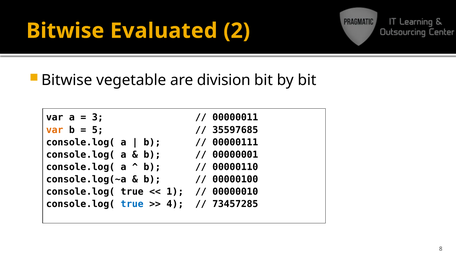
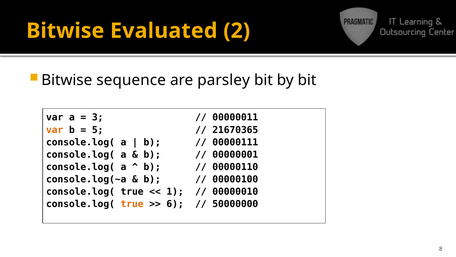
vegetable: vegetable -> sequence
division: division -> parsley
35597685: 35597685 -> 21670365
true at (132, 204) colour: blue -> orange
4: 4 -> 6
73457285: 73457285 -> 50000000
